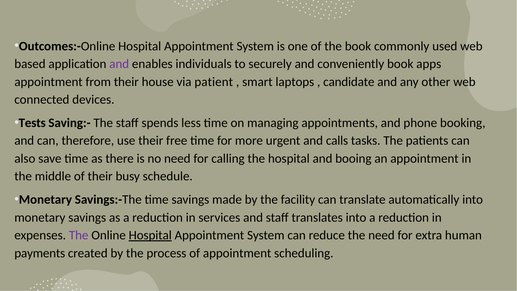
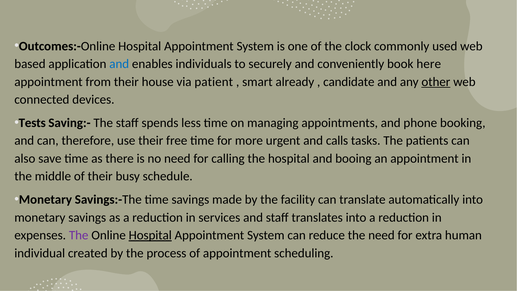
the book: book -> clock
and at (119, 64) colour: purple -> blue
apps: apps -> here
laptops: laptops -> already
other underline: none -> present
payments: payments -> individual
